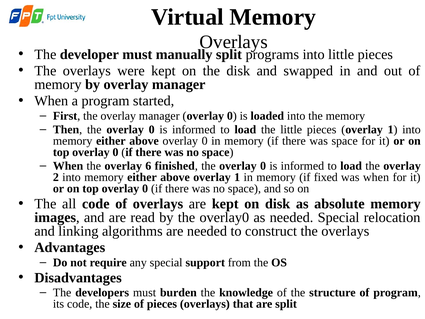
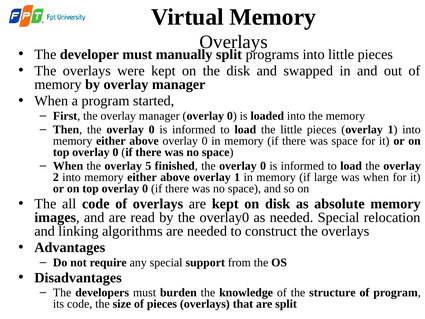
6: 6 -> 5
fixed: fixed -> large
